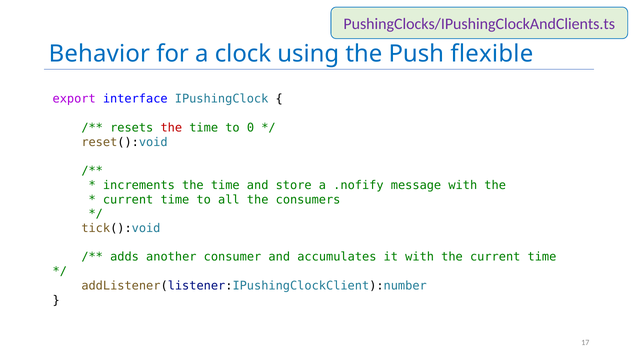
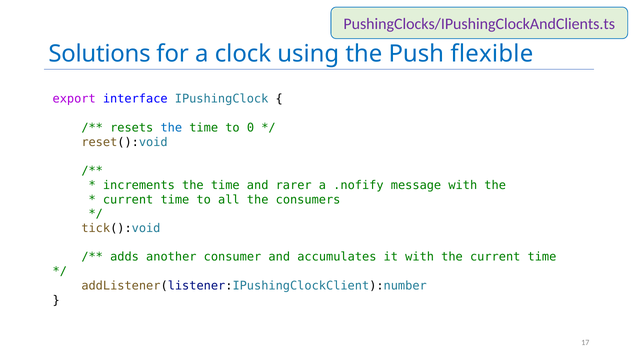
Behavior: Behavior -> Solutions
the at (171, 128) colour: red -> blue
store: store -> rarer
